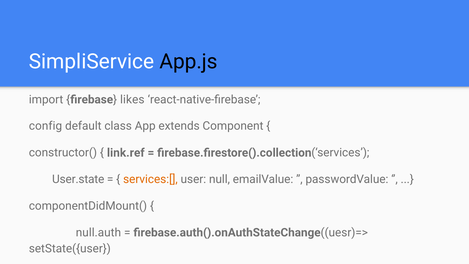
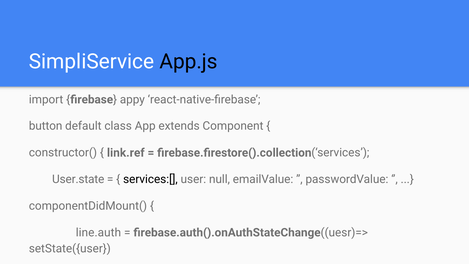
likes: likes -> appy
config: config -> button
services:[ colour: orange -> black
null.auth: null.auth -> line.auth
